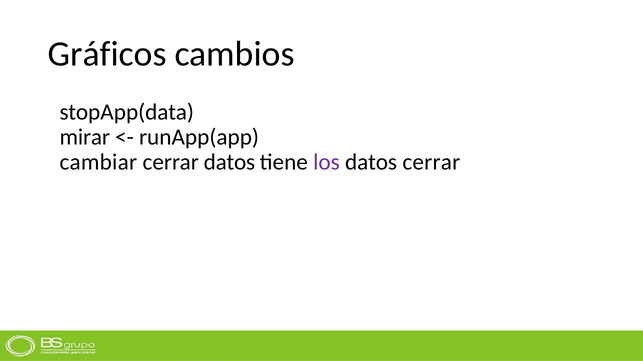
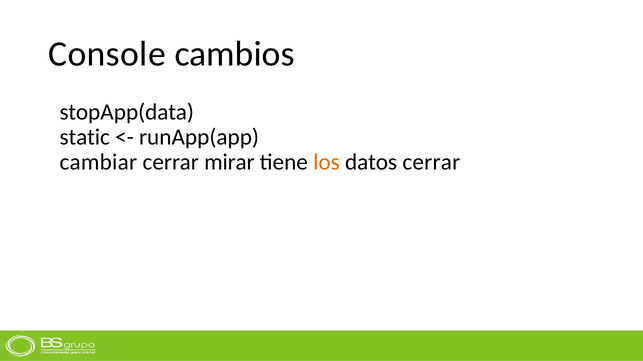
Gráficos: Gráficos -> Console
mirar: mirar -> static
cerrar datos: datos -> mirar
los colour: purple -> orange
